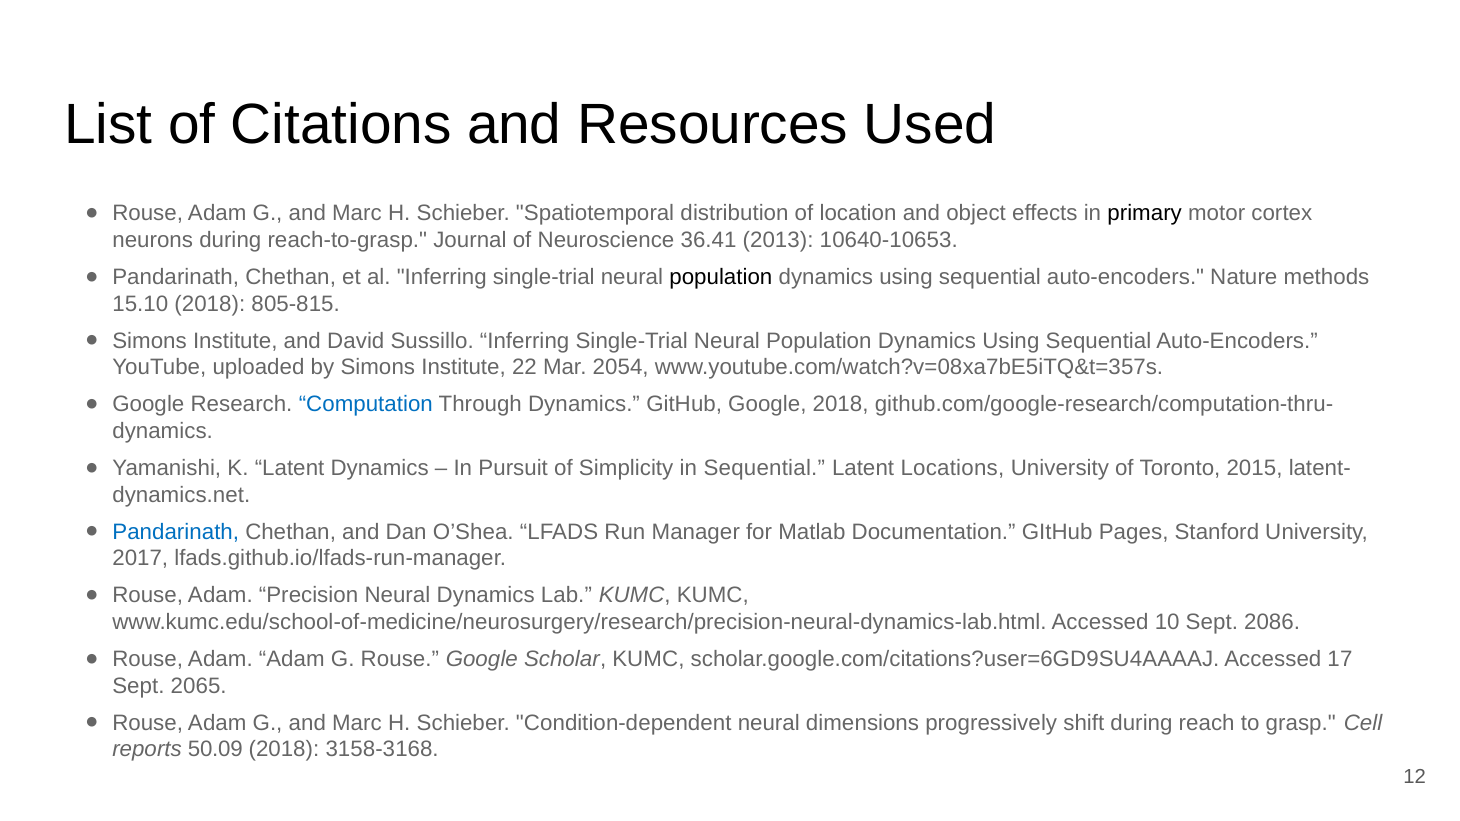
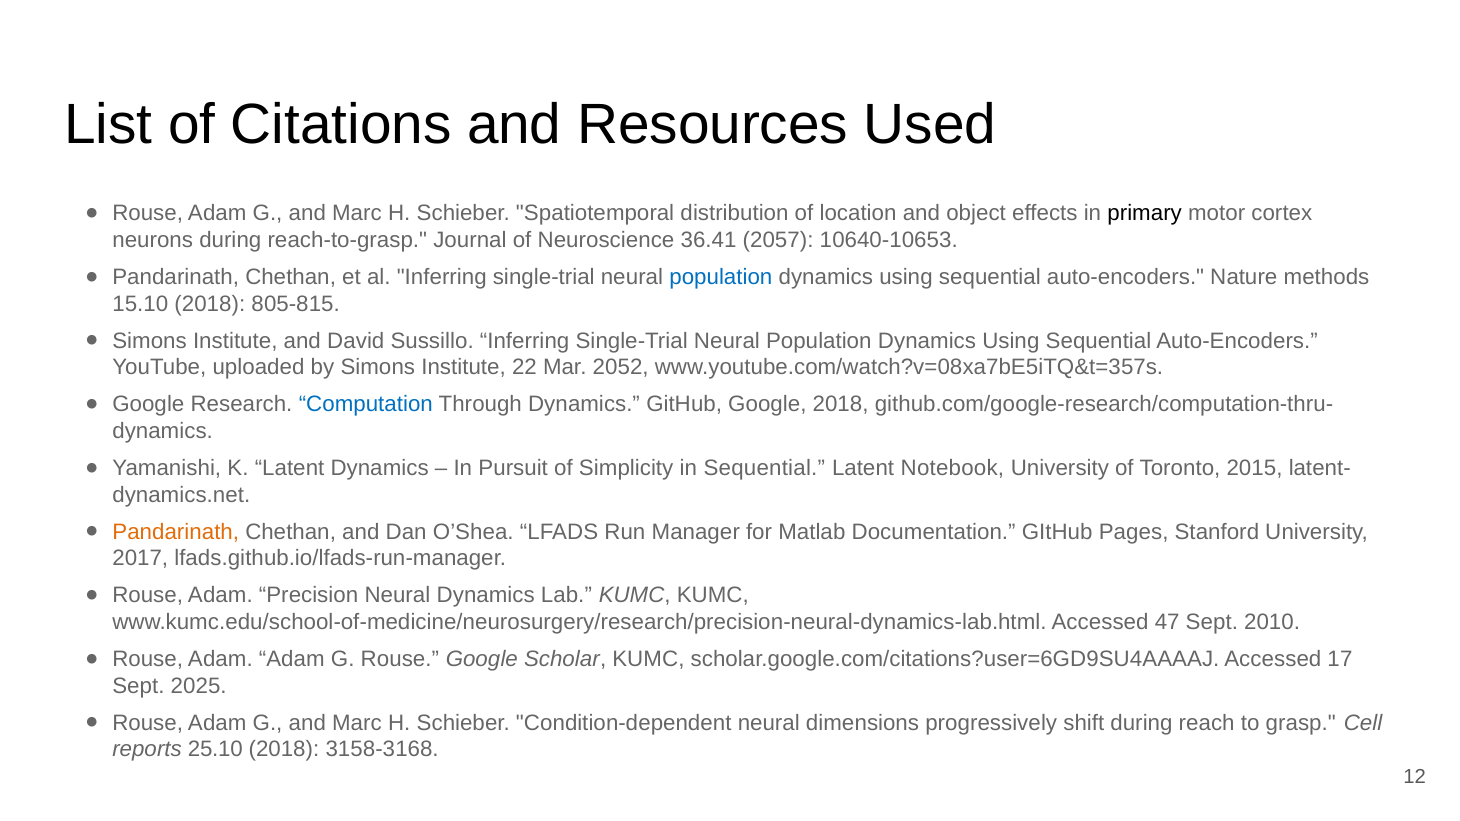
2013: 2013 -> 2057
population at (721, 277) colour: black -> blue
2054: 2054 -> 2052
Locations: Locations -> Notebook
Pandarinath at (176, 532) colour: blue -> orange
10: 10 -> 47
2086: 2086 -> 2010
2065: 2065 -> 2025
50.09: 50.09 -> 25.10
